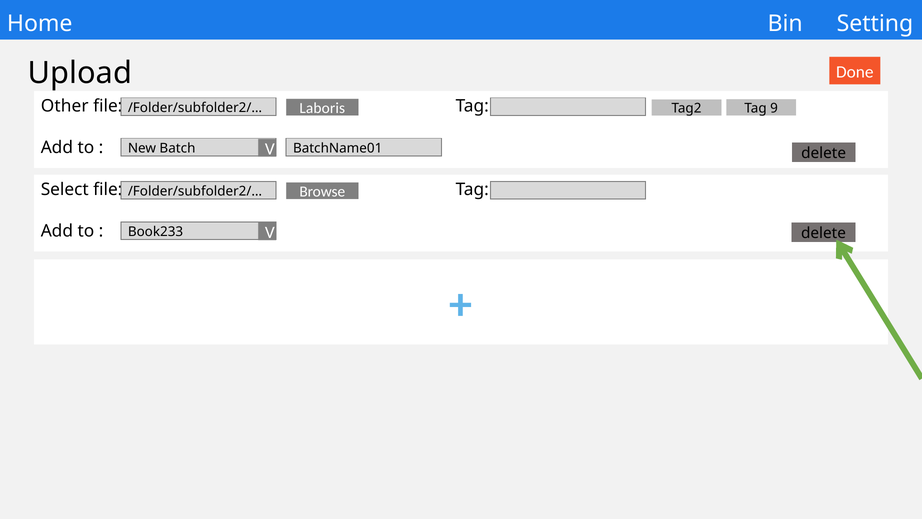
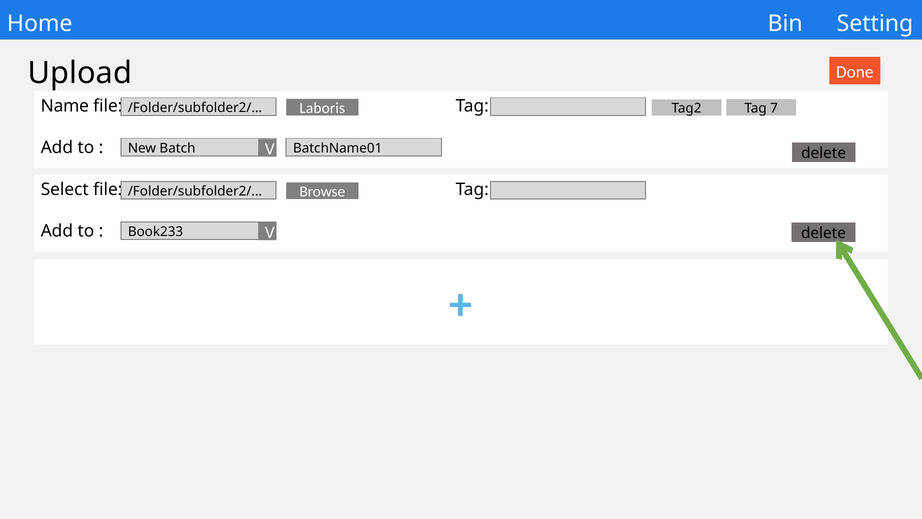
Other: Other -> Name
9: 9 -> 7
